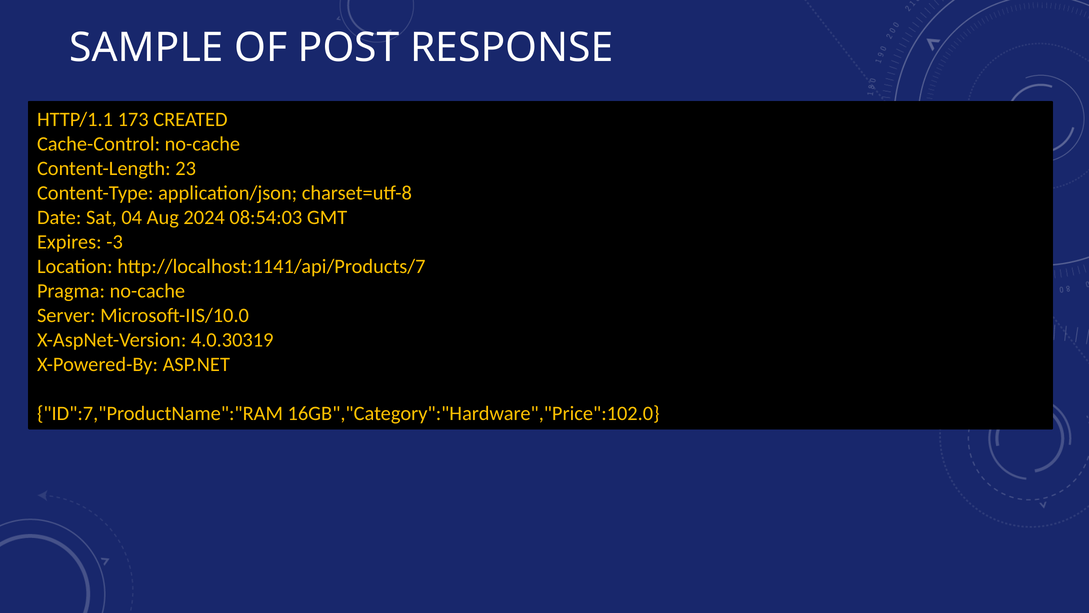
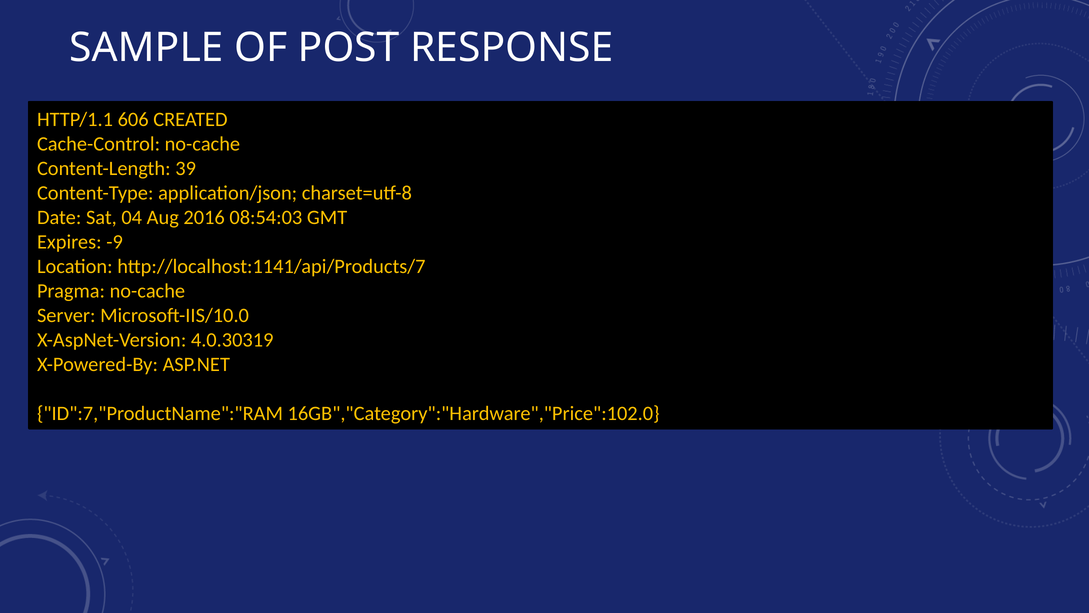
173: 173 -> 606
23: 23 -> 39
2024: 2024 -> 2016
-3: -3 -> -9
